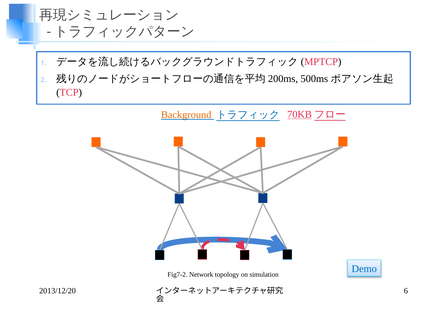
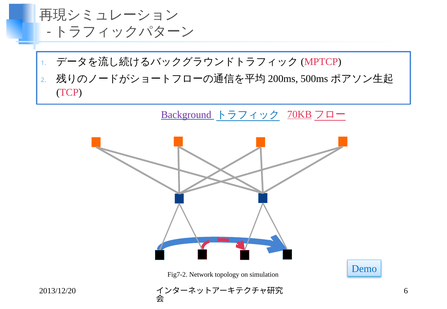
Background colour: orange -> purple
